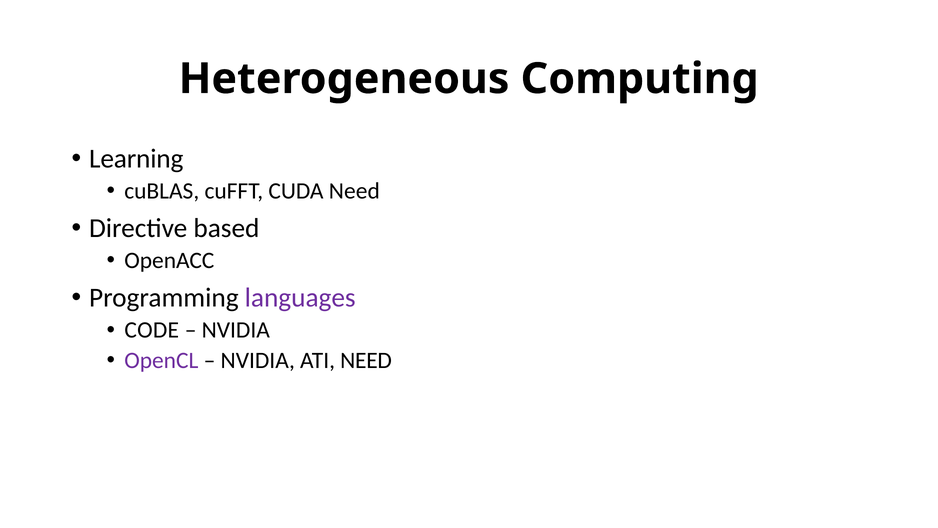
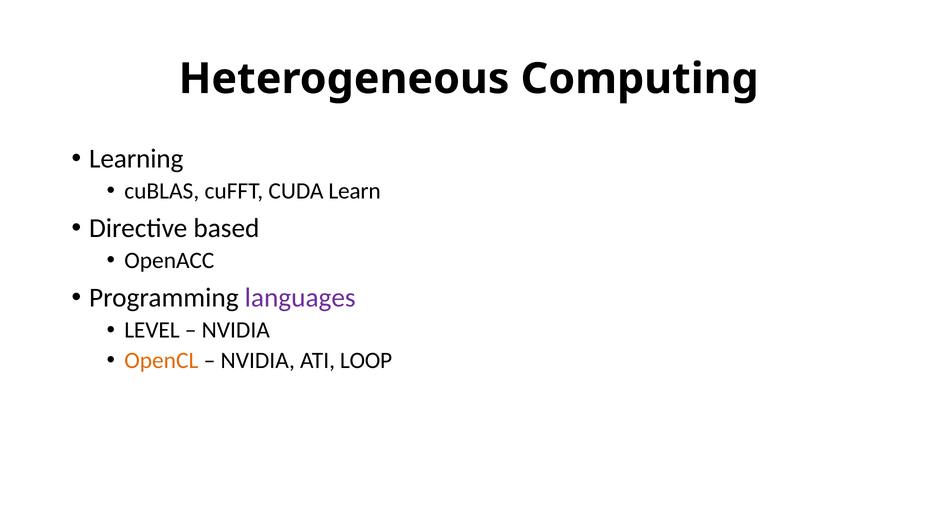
CUDA Need: Need -> Learn
CODE: CODE -> LEVEL
OpenCL colour: purple -> orange
ATI NEED: NEED -> LOOP
